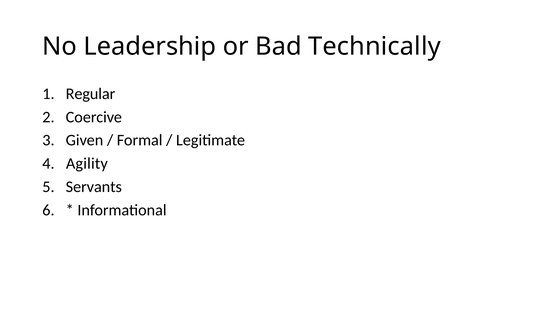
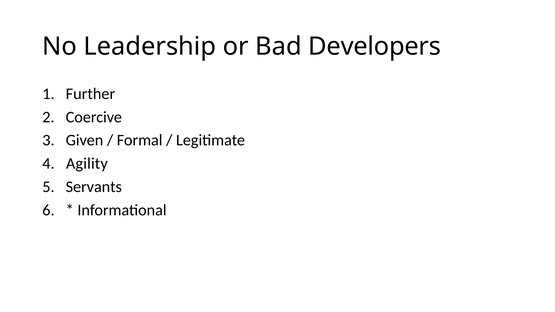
Technically: Technically -> Developers
Regular: Regular -> Further
